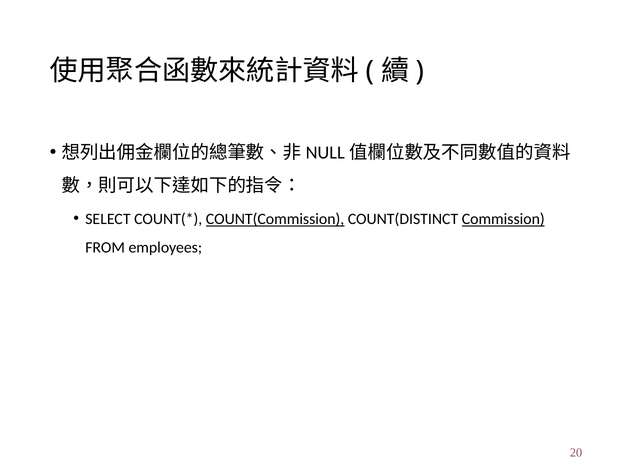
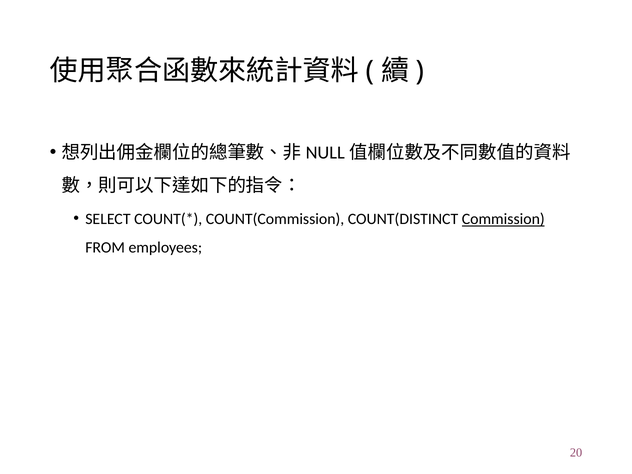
COUNT(Commission underline: present -> none
